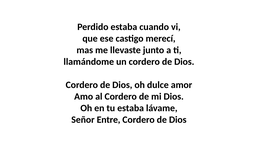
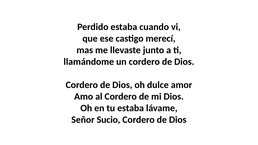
Entre: Entre -> Sucio
